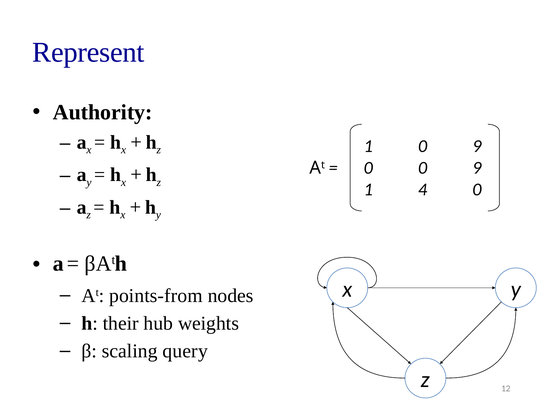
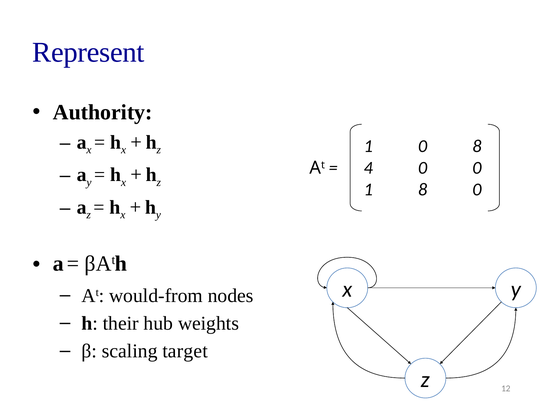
1 0 9: 9 -> 8
0 at (369, 168): 0 -> 4
9 at (477, 168): 9 -> 0
1 4: 4 -> 8
points-from: points-from -> would-from
query: query -> target
